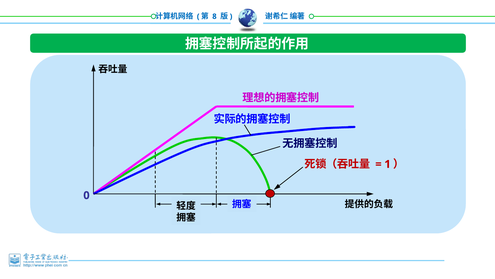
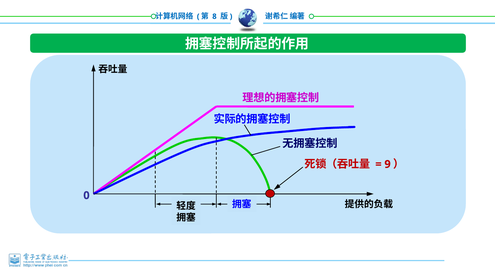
1: 1 -> 9
